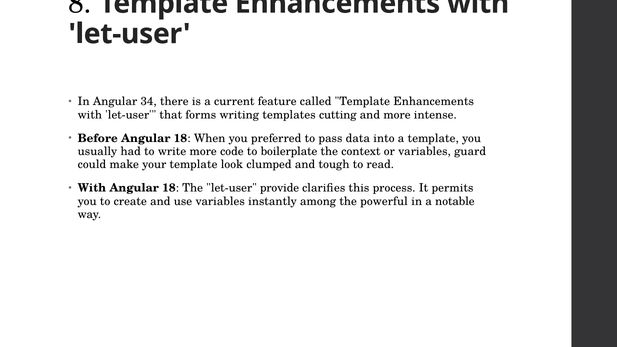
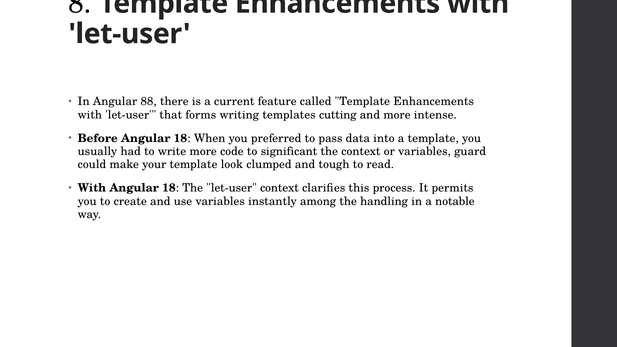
34: 34 -> 88
boilerplate: boilerplate -> significant
let-user provide: provide -> context
powerful: powerful -> handling
